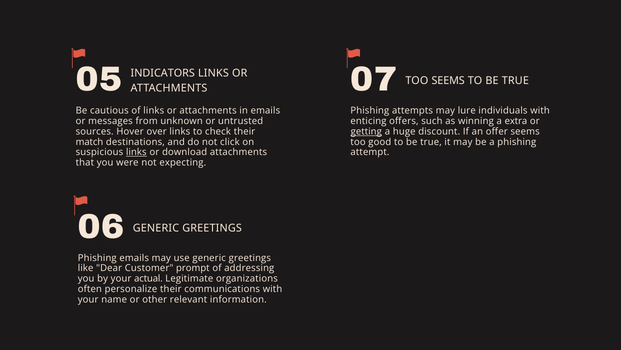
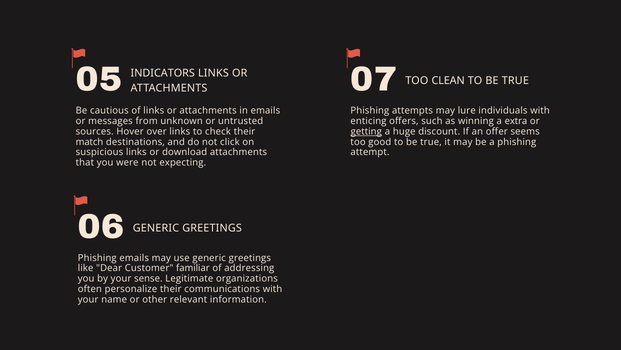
TOO SEEMS: SEEMS -> CLEAN
links at (136, 152) underline: present -> none
prompt: prompt -> familiar
actual: actual -> sense
